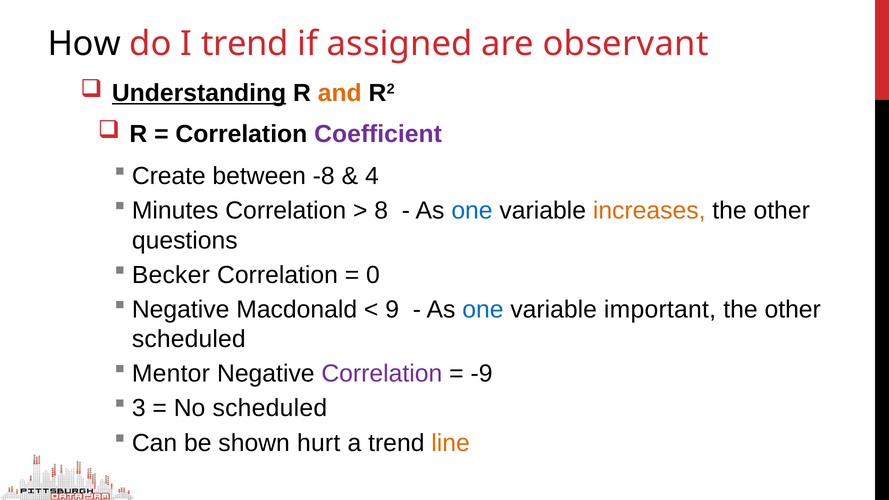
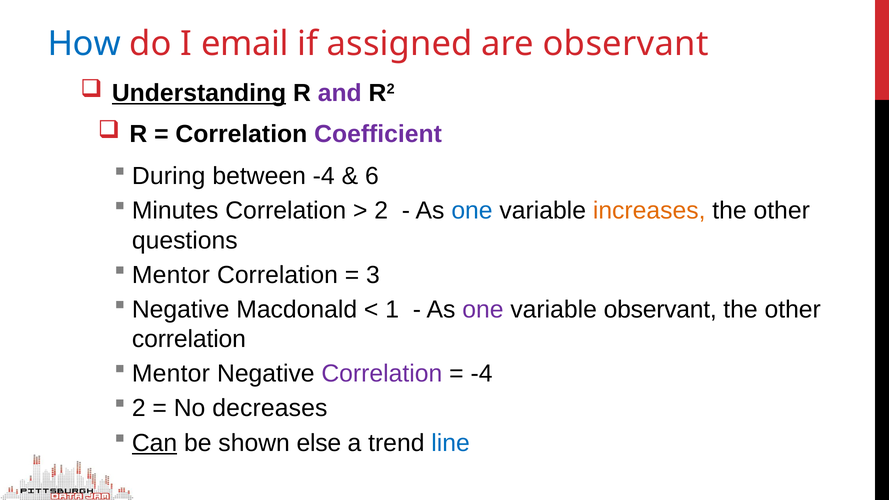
How colour: black -> blue
I trend: trend -> email
and colour: orange -> purple
Create: Create -> During
between -8: -8 -> -4
4: 4 -> 6
8 at (381, 211): 8 -> 2
Becker at (171, 275): Becker -> Mentor
0: 0 -> 3
9: 9 -> 1
one at (483, 310) colour: blue -> purple
variable important: important -> observant
scheduled at (189, 339): scheduled -> correlation
-9 at (482, 374): -9 -> -4
3 at (139, 408): 3 -> 2
No scheduled: scheduled -> decreases
Can underline: none -> present
hurt: hurt -> else
line colour: orange -> blue
